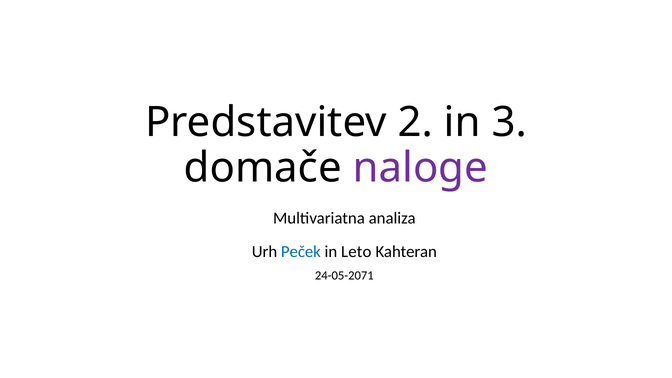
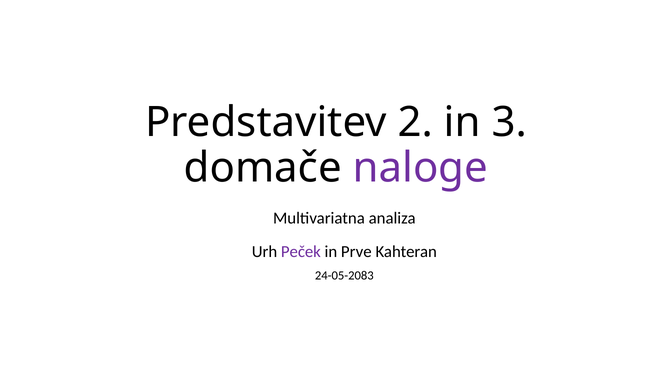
Peček colour: blue -> purple
Leto: Leto -> Prve
24-05-2071: 24-05-2071 -> 24-05-2083
